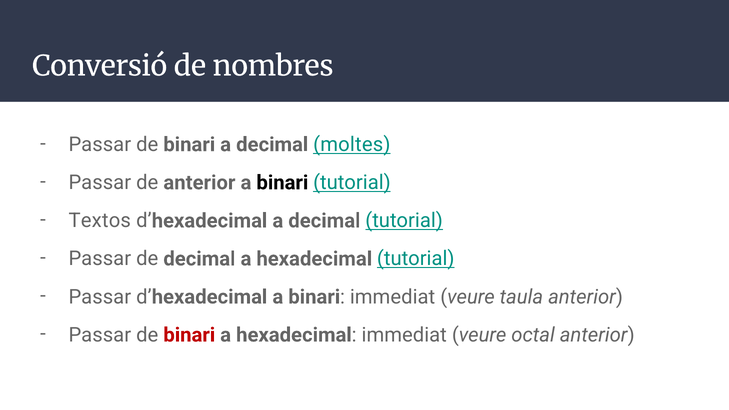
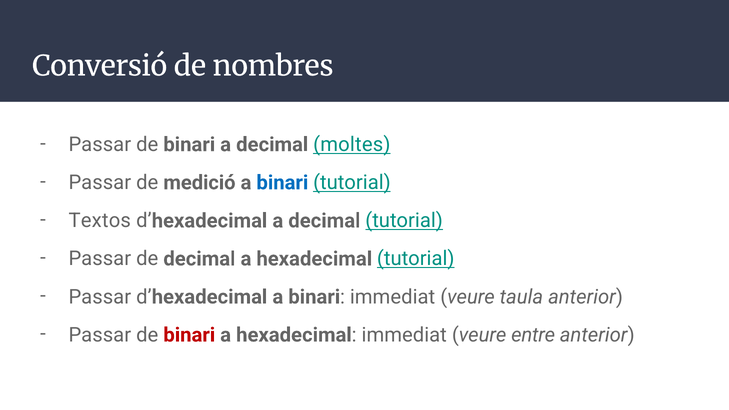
de anterior: anterior -> medició
binari at (282, 183) colour: black -> blue
octal: octal -> entre
